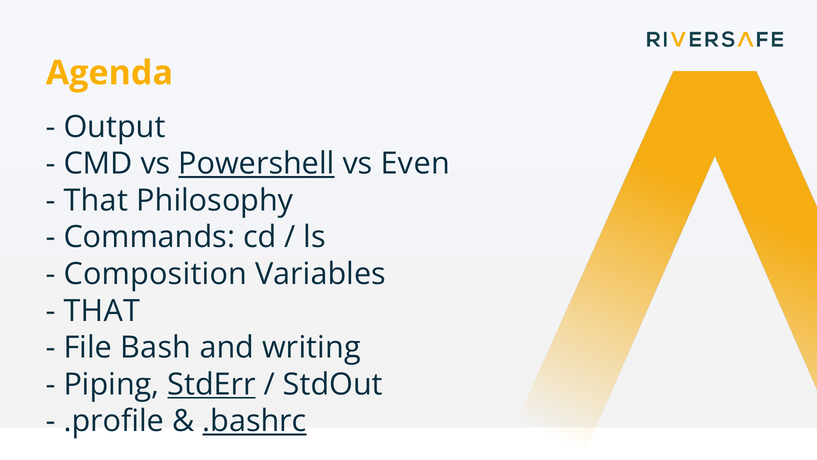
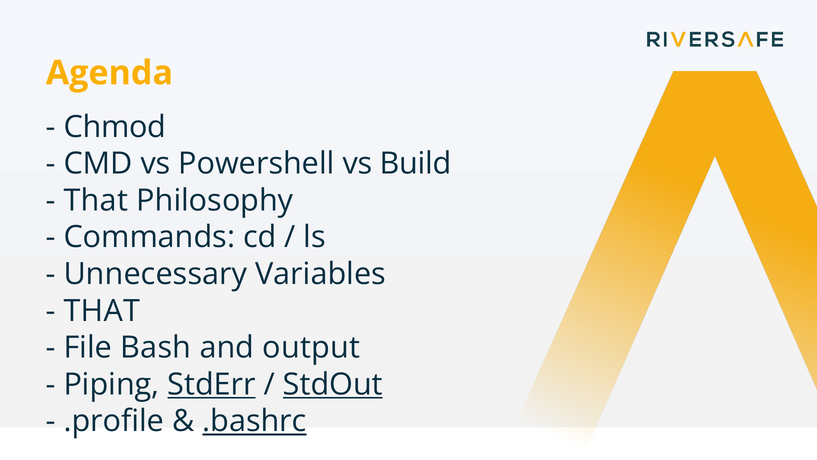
Output: Output -> Chmod
Powershell underline: present -> none
Even: Even -> Build
Composition: Composition -> Unnecessary
writing: writing -> output
StdOut underline: none -> present
